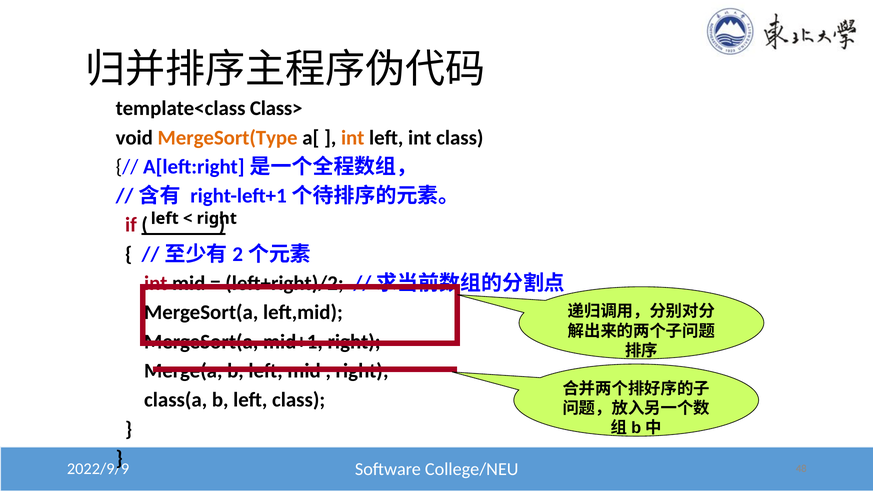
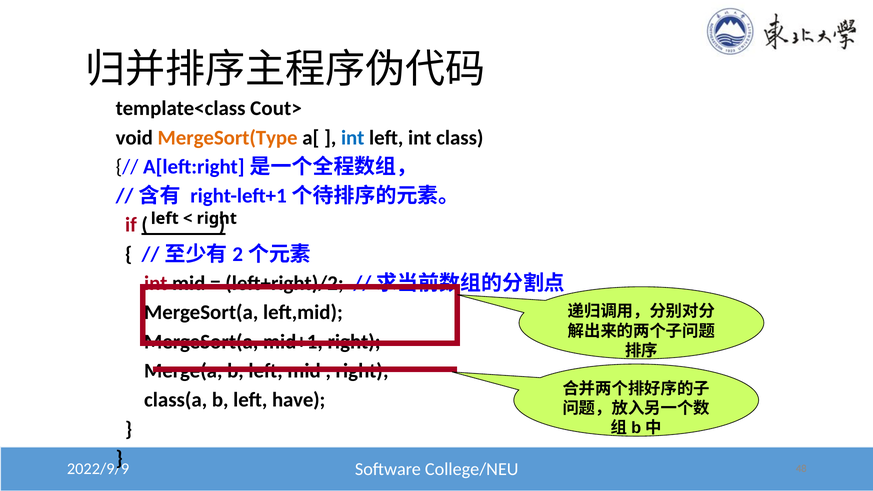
Class>: Class> -> Cout>
int at (353, 138) colour: orange -> blue
left class: class -> have
